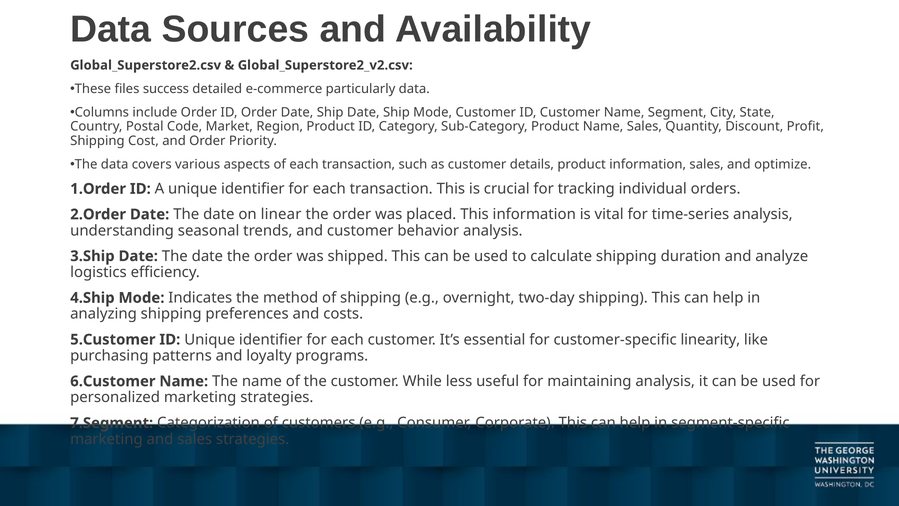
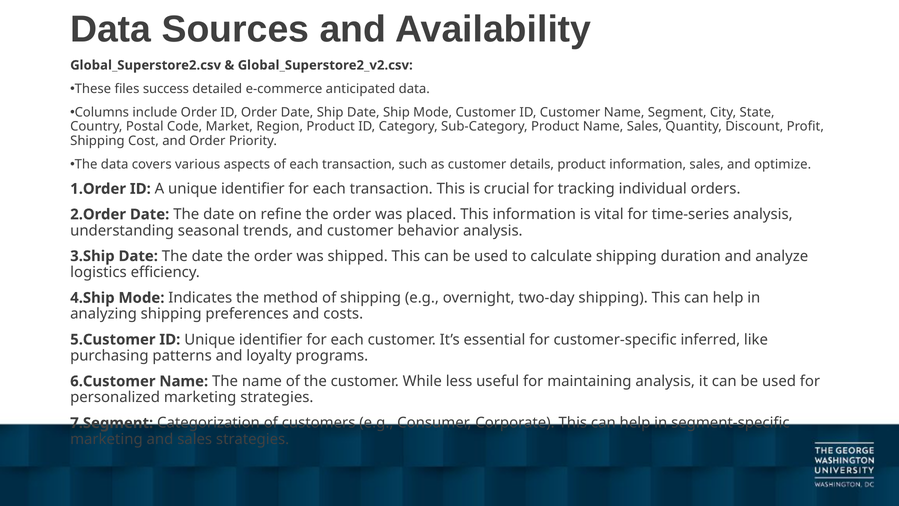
particularly: particularly -> anticipated
linear: linear -> refine
linearity: linearity -> inferred
